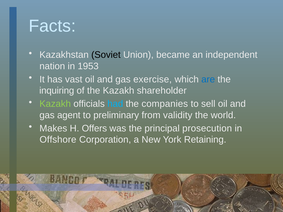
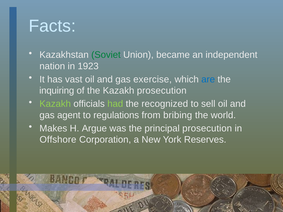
Soviet colour: black -> green
1953: 1953 -> 1923
Kazakh shareholder: shareholder -> prosecution
had colour: light blue -> light green
companies: companies -> recognized
preliminary: preliminary -> regulations
validity: validity -> bribing
Offers: Offers -> Argue
Retaining: Retaining -> Reserves
